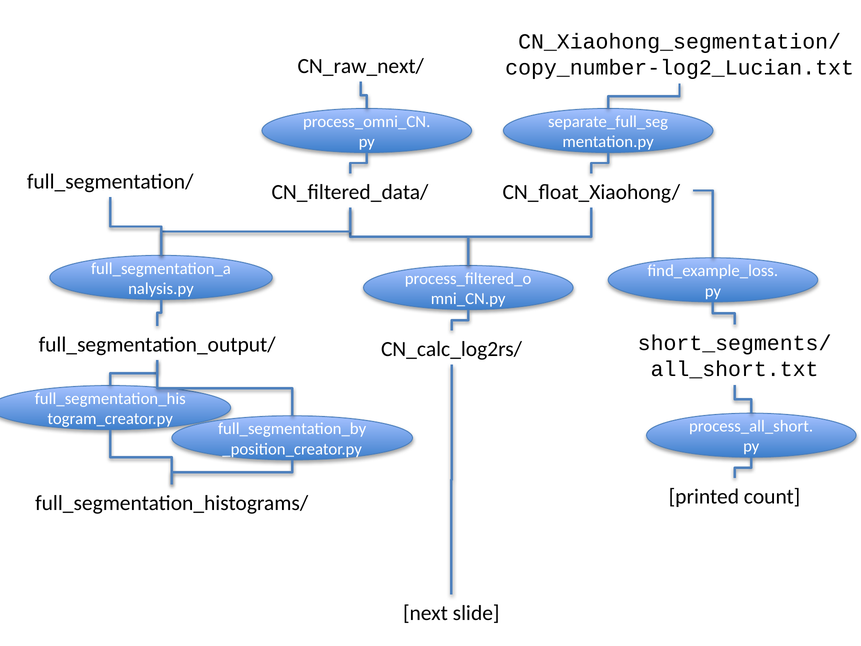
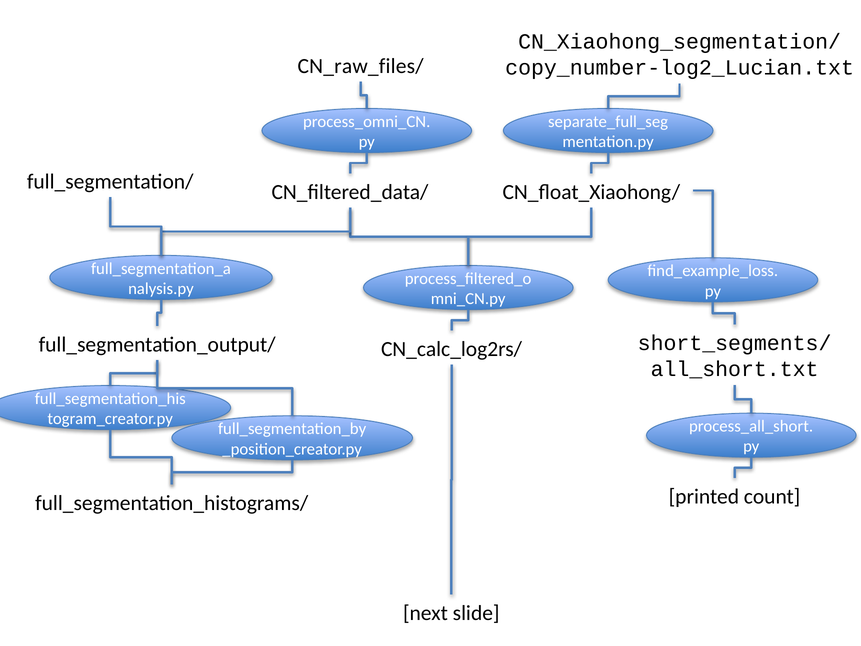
CN_raw_next/: CN_raw_next/ -> CN_raw_files/
